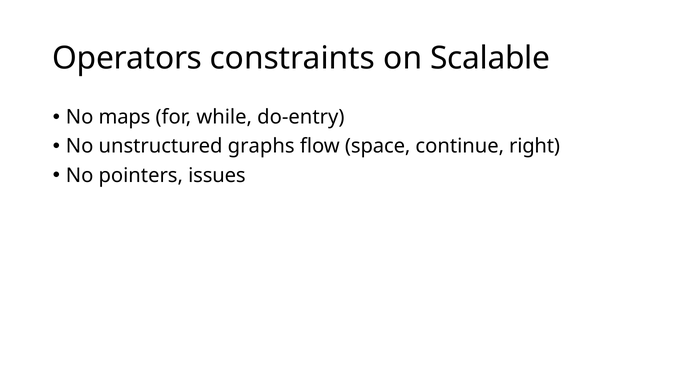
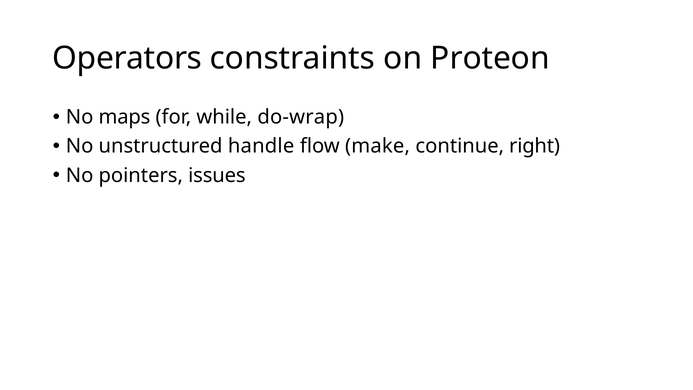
Scalable: Scalable -> Proteon
do-entry: do-entry -> do-wrap
graphs: graphs -> handle
space: space -> make
